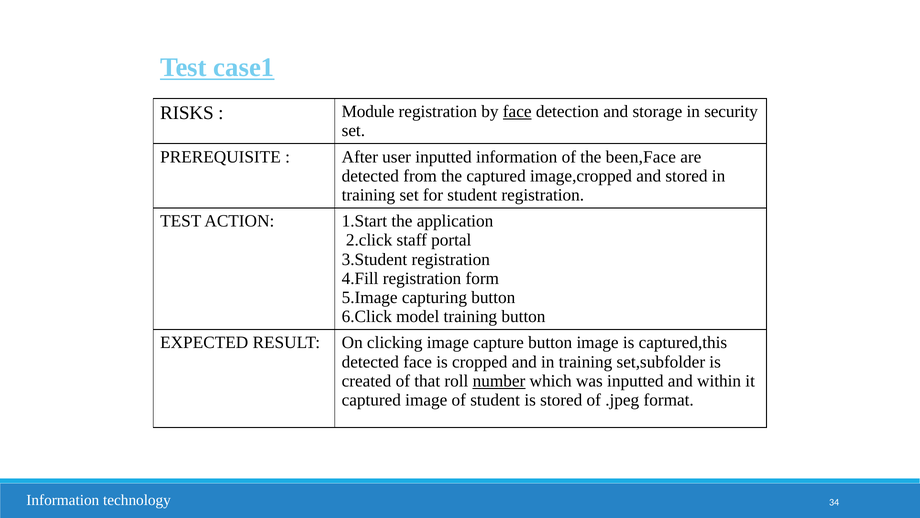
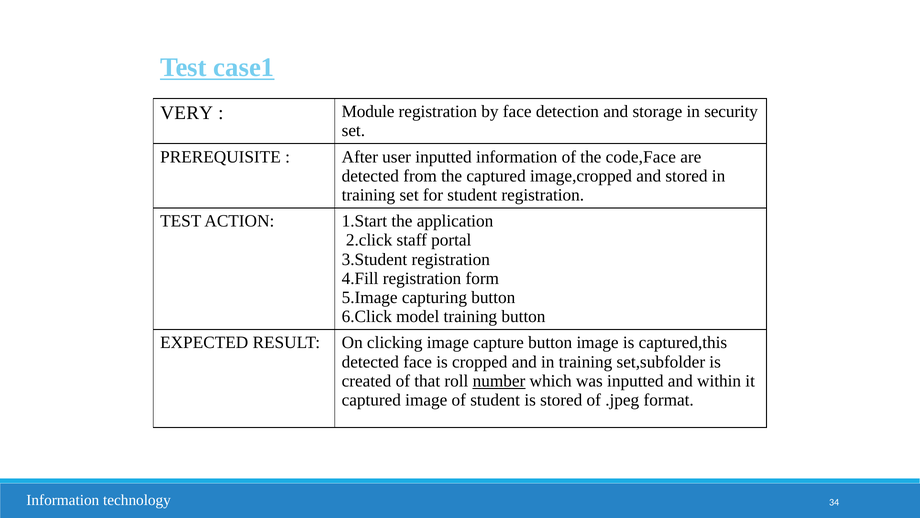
RISKS: RISKS -> VERY
face at (517, 112) underline: present -> none
been,Face: been,Face -> code,Face
